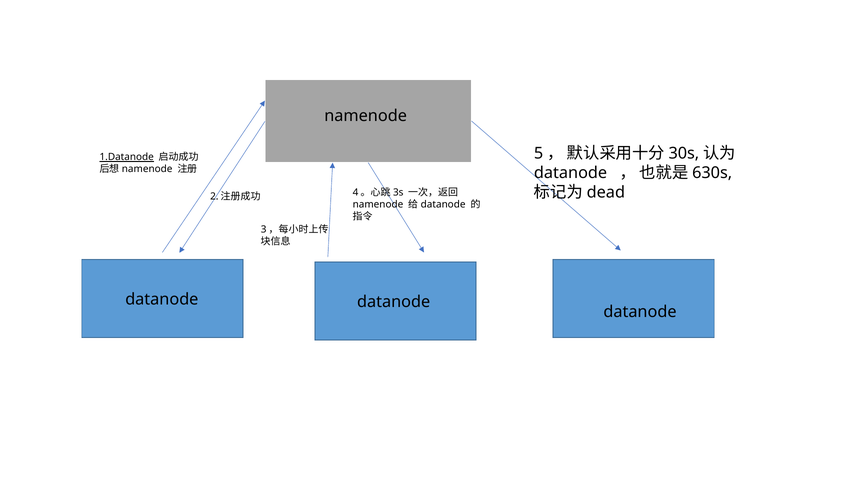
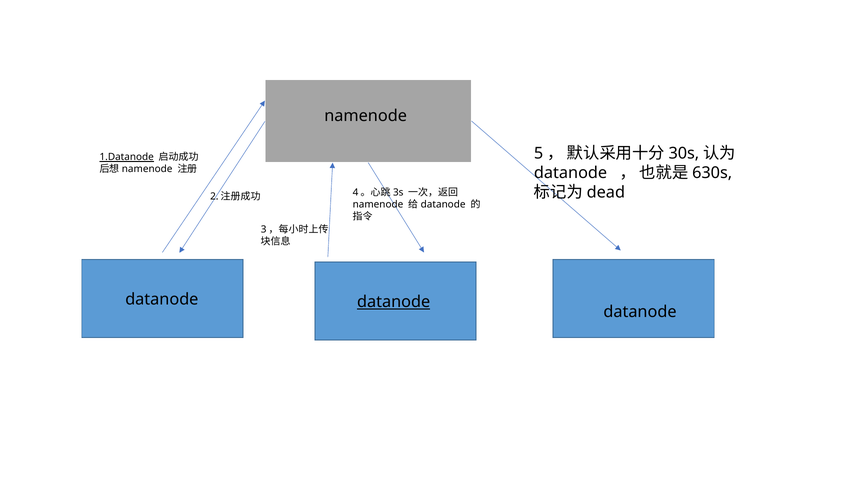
datanode at (394, 302) underline: none -> present
